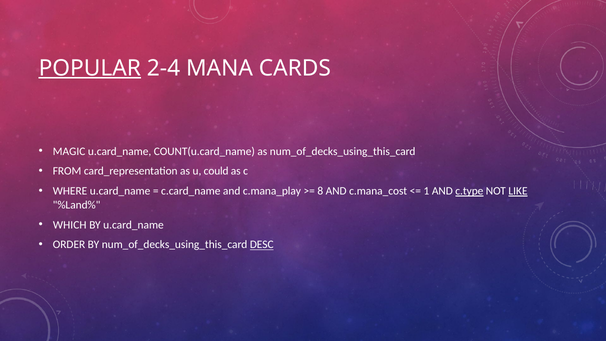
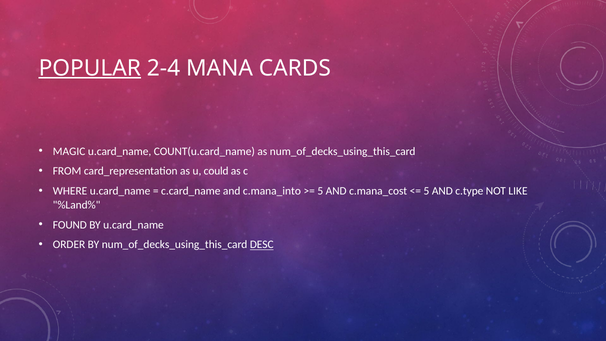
c.mana_play: c.mana_play -> c.mana_into
8 at (320, 191): 8 -> 5
1 at (426, 191): 1 -> 5
c.type underline: present -> none
LIKE underline: present -> none
WHICH: WHICH -> FOUND
